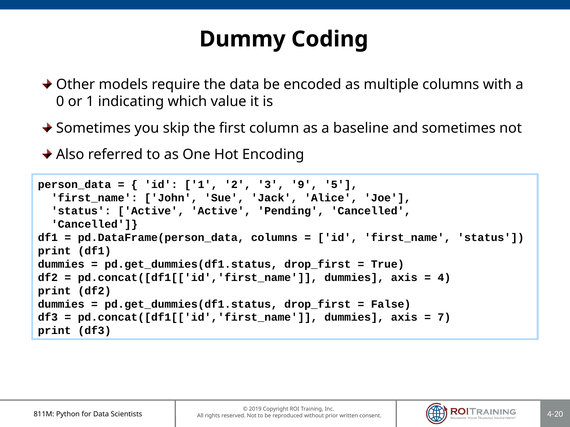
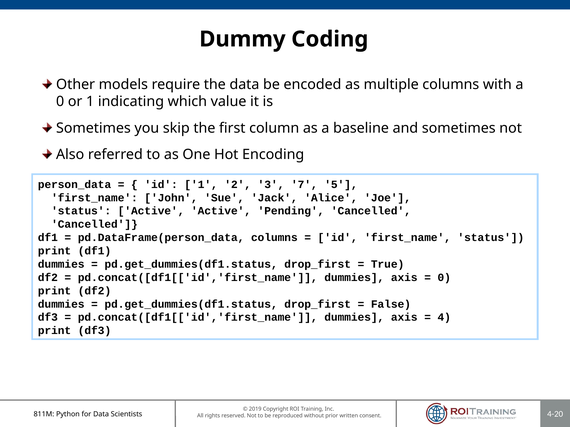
9: 9 -> 7
4 at (444, 278): 4 -> 0
7: 7 -> 4
